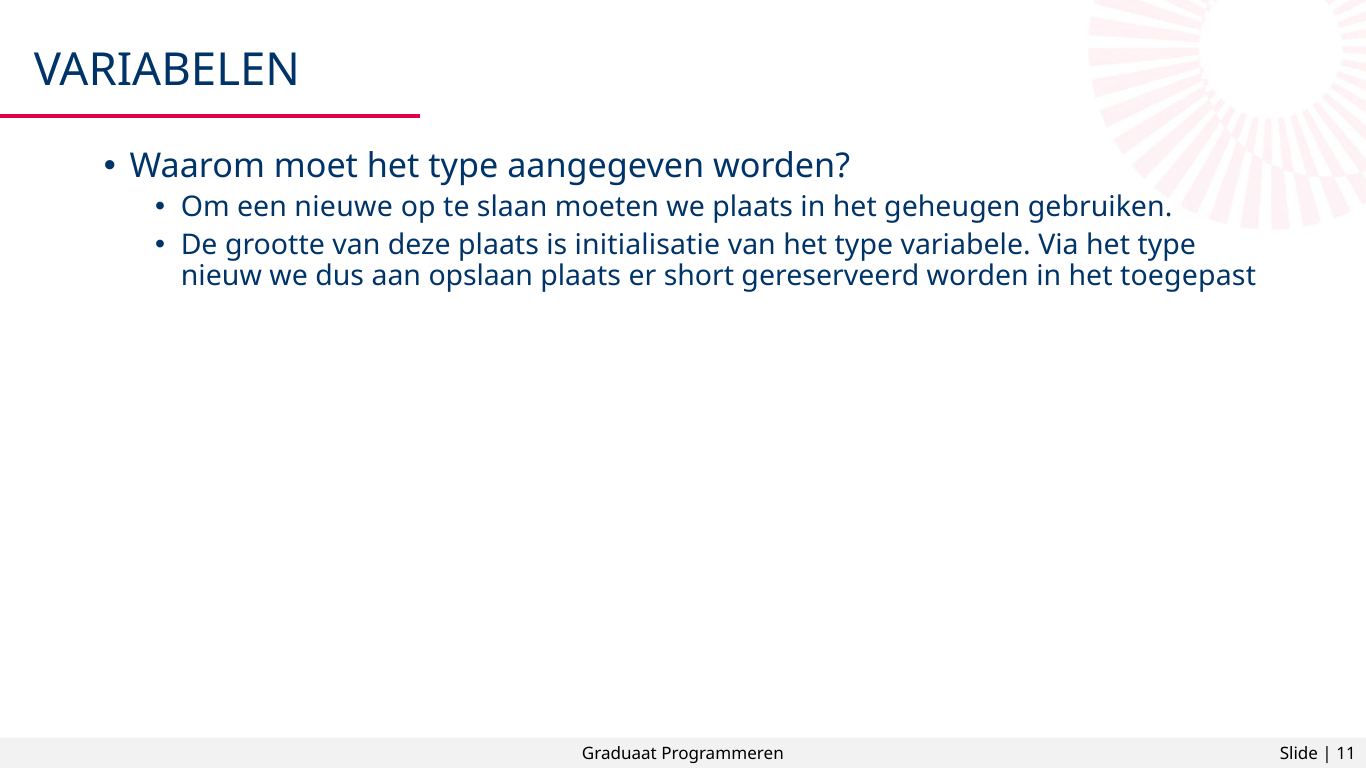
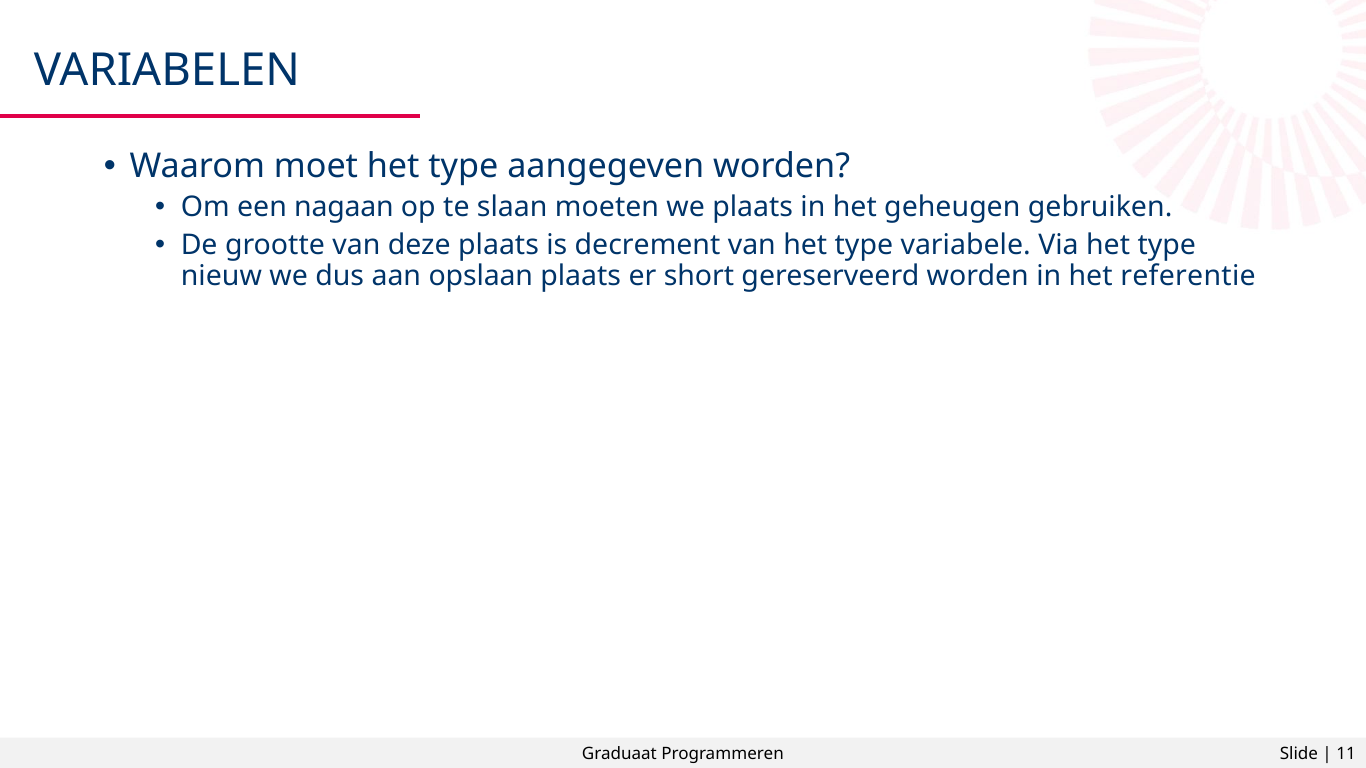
nieuwe: nieuwe -> nagaan
initialisatie: initialisatie -> decrement
toegepast: toegepast -> referentie
